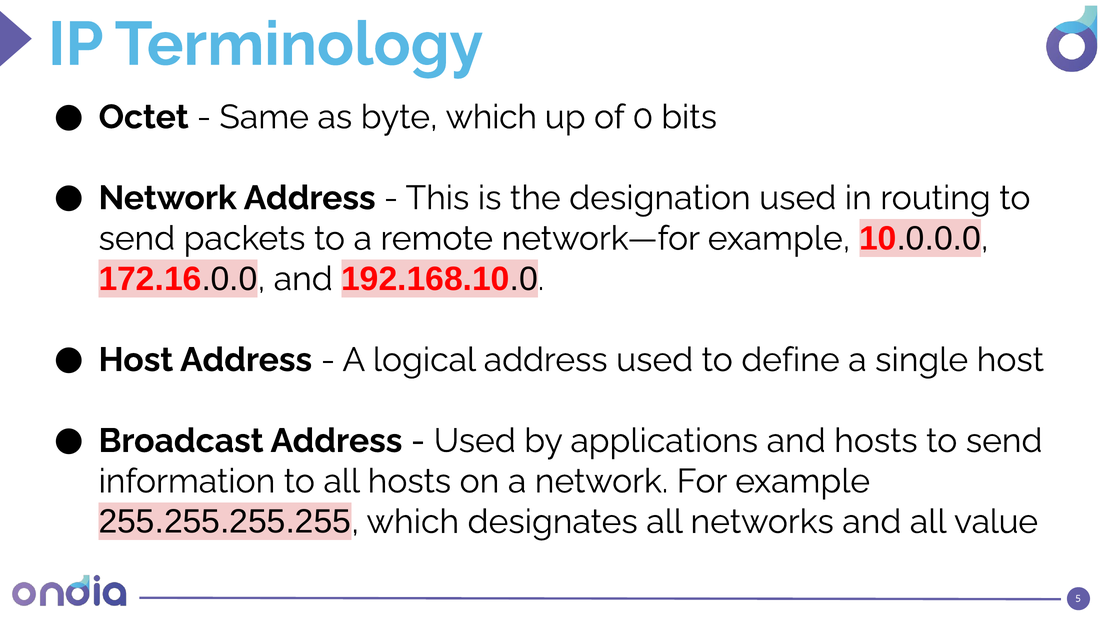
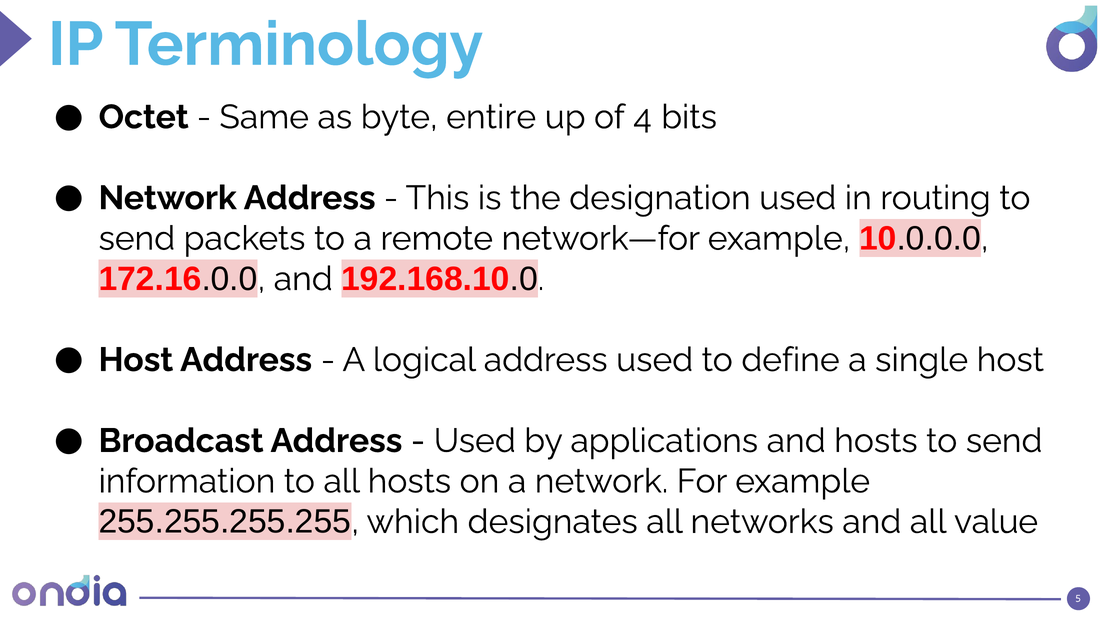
byte which: which -> entire
0: 0 -> 4
